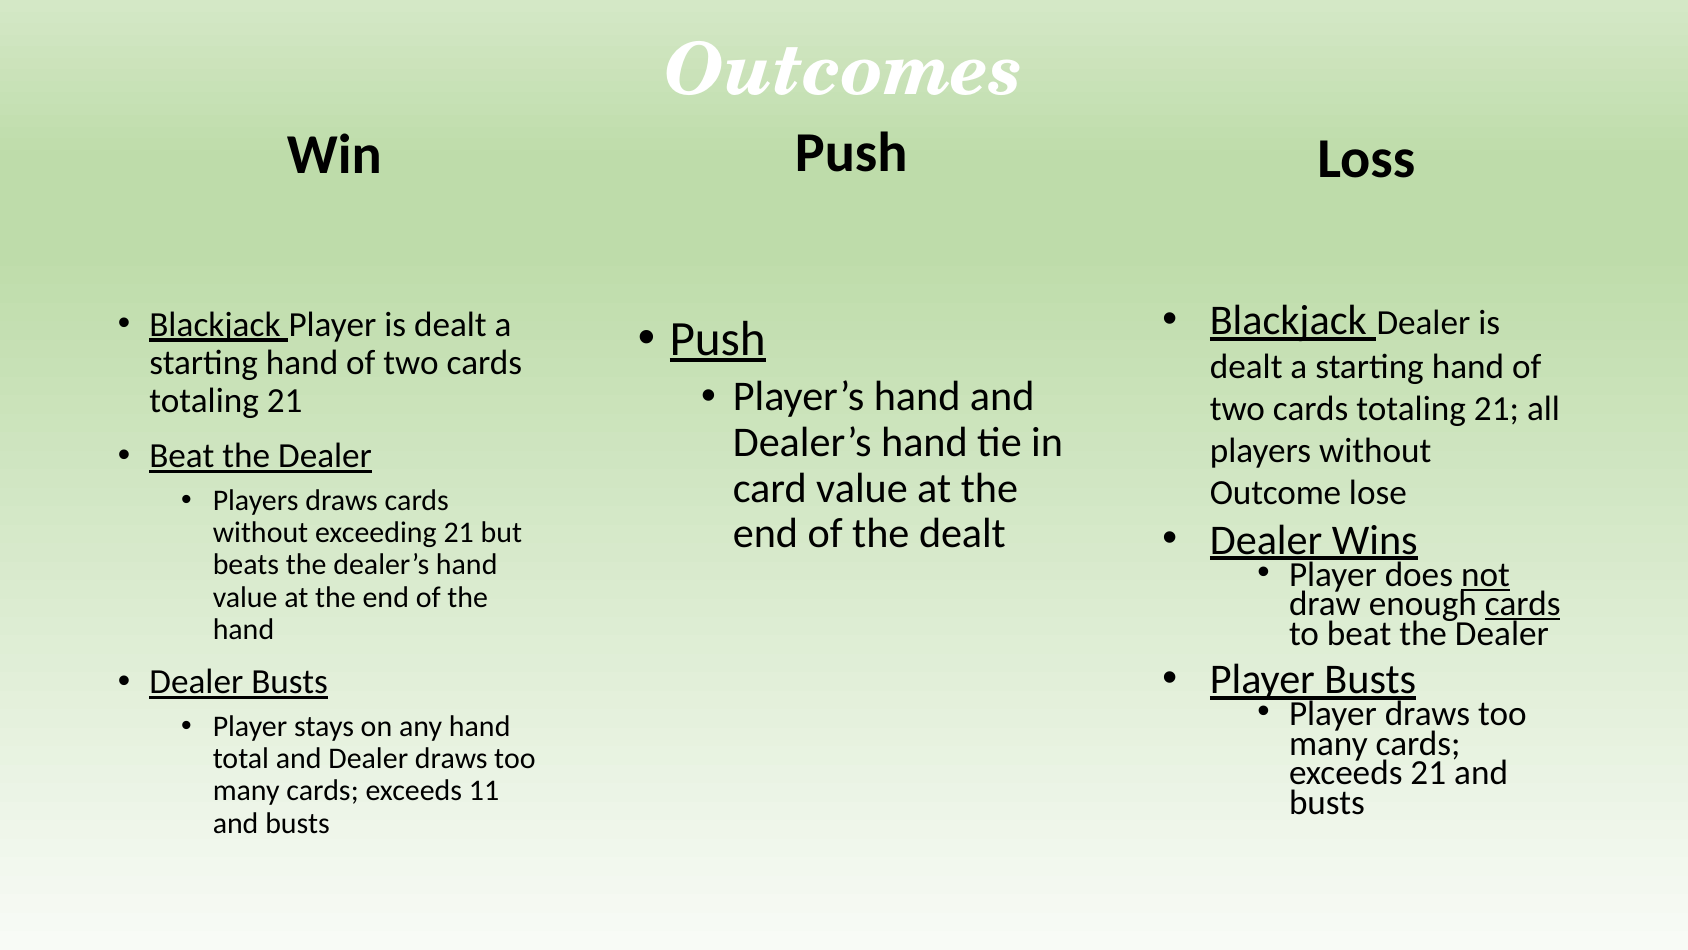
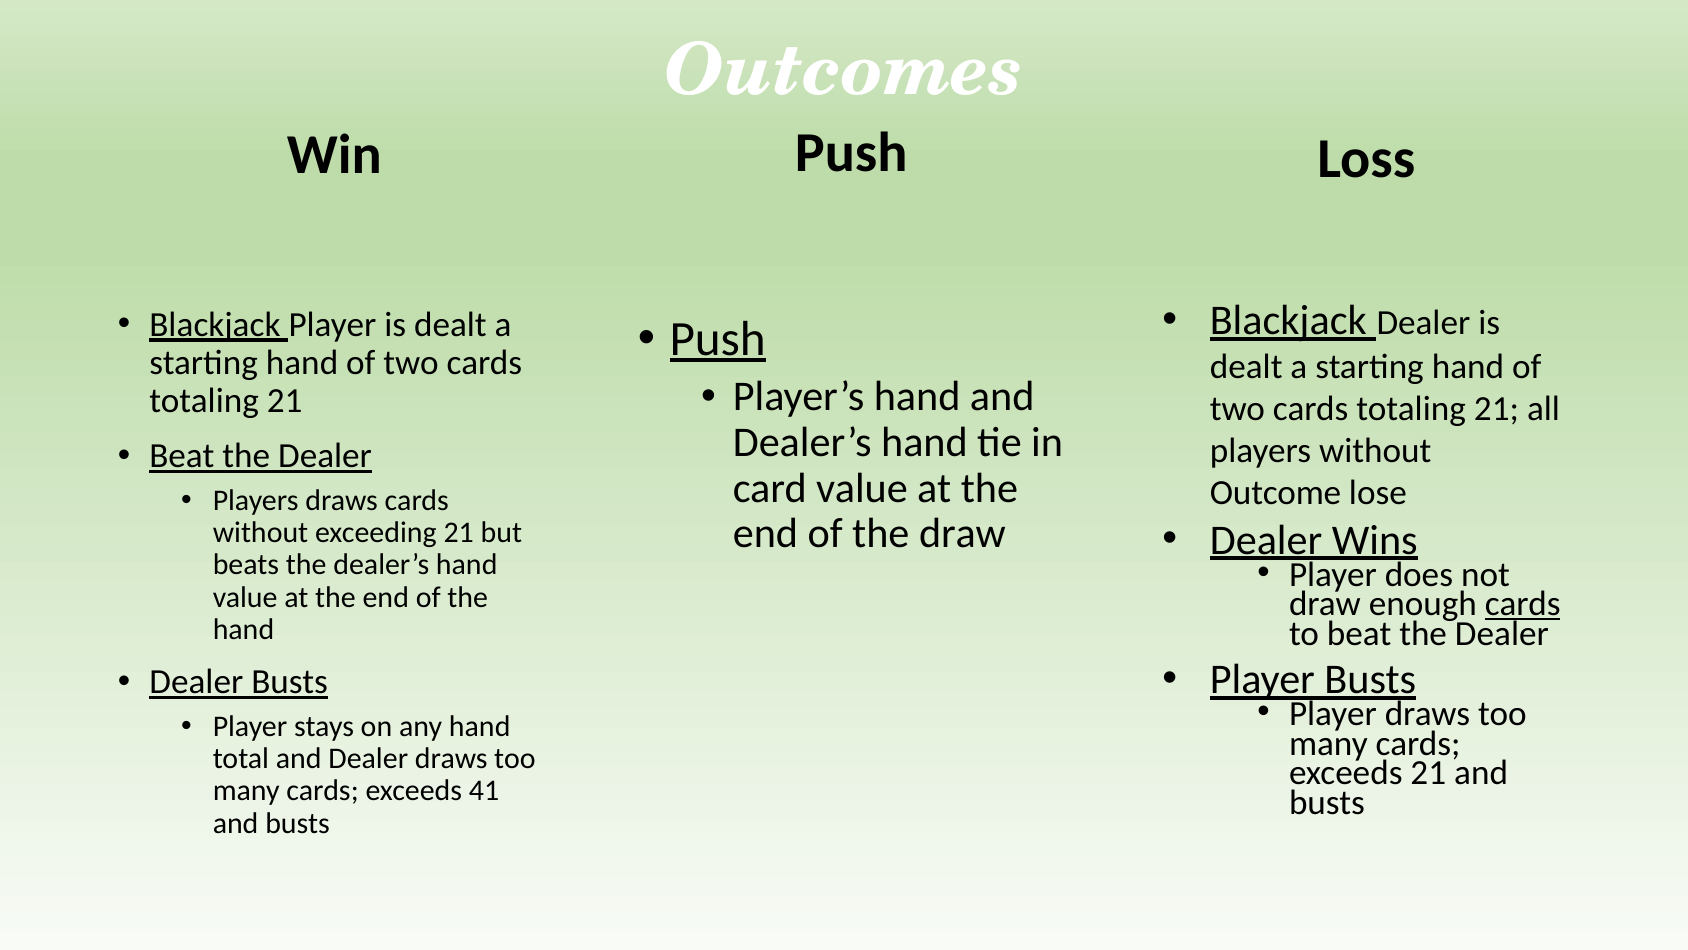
the dealt: dealt -> draw
not underline: present -> none
11: 11 -> 41
